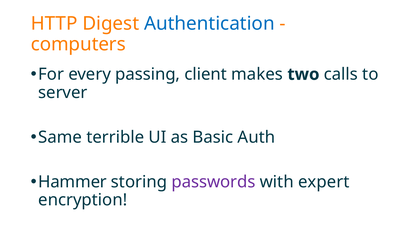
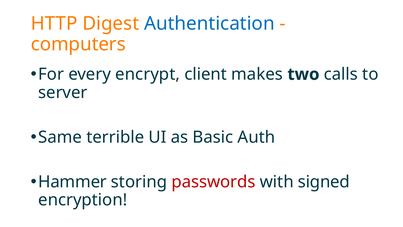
passing: passing -> encrypt
passwords colour: purple -> red
expert: expert -> signed
